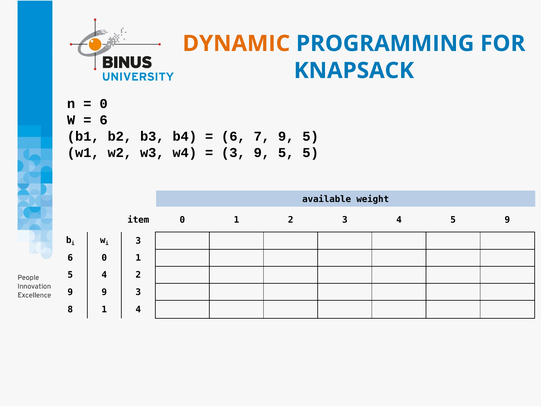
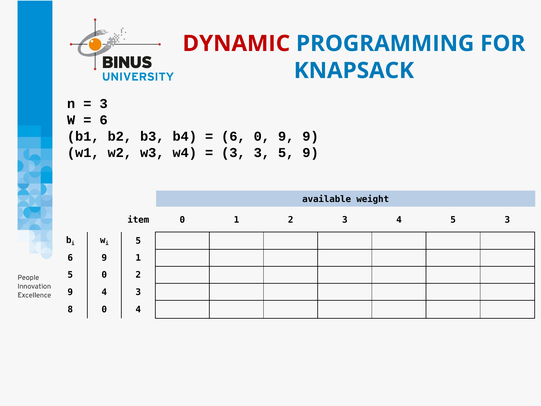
DYNAMIC colour: orange -> red
0 at (104, 104): 0 -> 3
6 7: 7 -> 0
5 at (311, 136): 5 -> 9
3 9: 9 -> 3
5 5: 5 -> 9
5 9: 9 -> 3
3 at (138, 241): 3 -> 5
6 0: 0 -> 9
5 4: 4 -> 0
9 9: 9 -> 4
8 1: 1 -> 0
